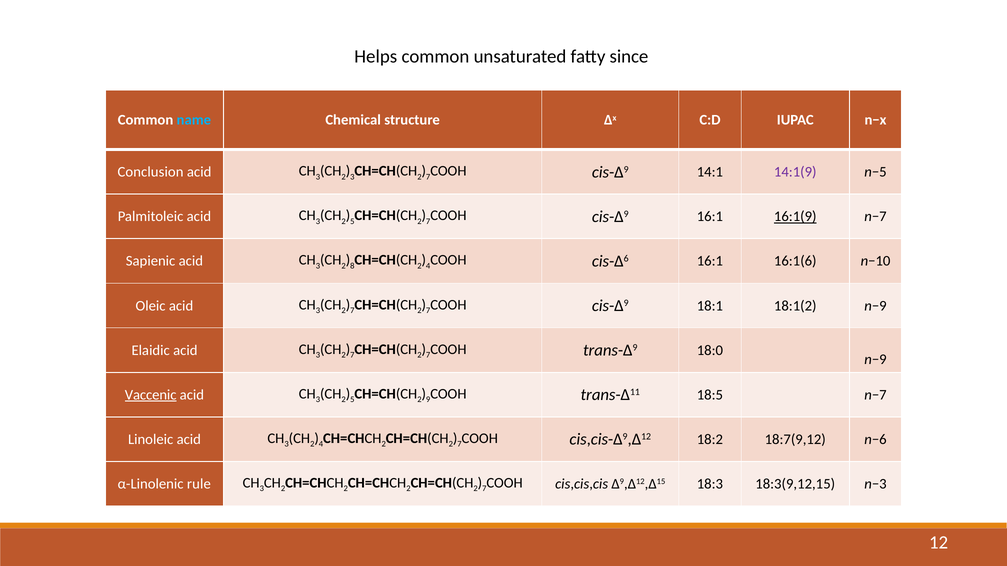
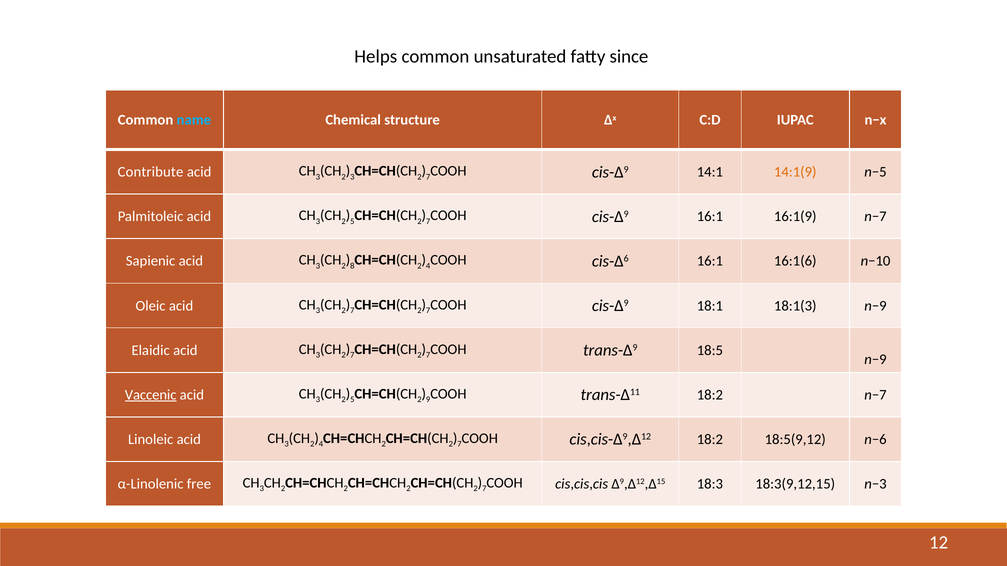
Conclusion: Conclusion -> Contribute
14:1(9 colour: purple -> orange
16:1(9 underline: present -> none
18:1(2: 18:1(2 -> 18:1(3
18:0: 18:0 -> 18:5
trans-Δ11 18:5: 18:5 -> 18:2
18:7(9,12: 18:7(9,12 -> 18:5(9,12
rule: rule -> free
